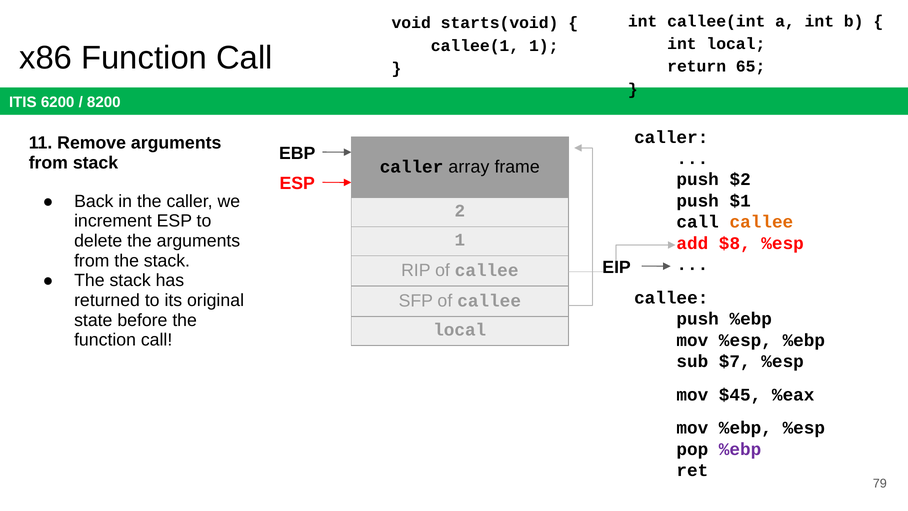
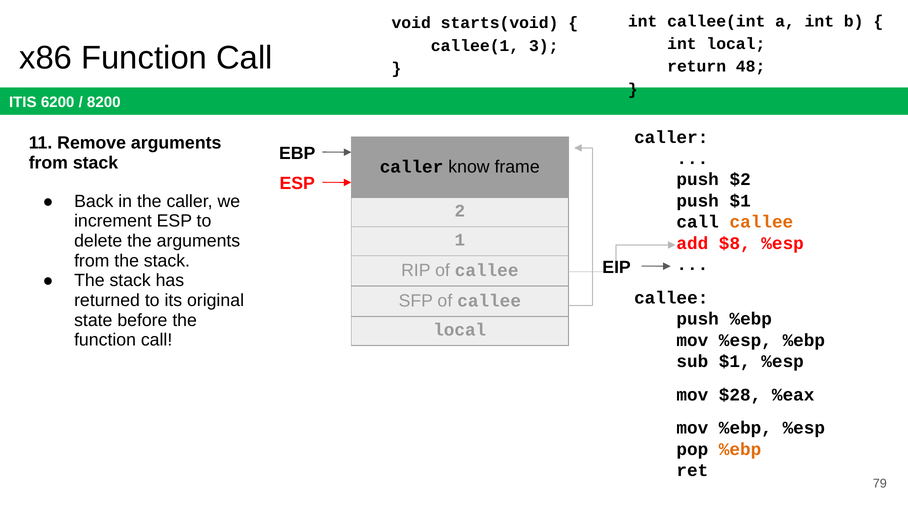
callee(1 1: 1 -> 3
65: 65 -> 48
array: array -> know
sub $7: $7 -> $1
$45: $45 -> $28
%ebp at (740, 449) colour: purple -> orange
